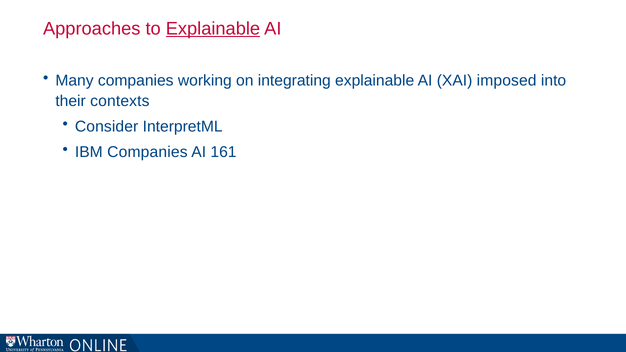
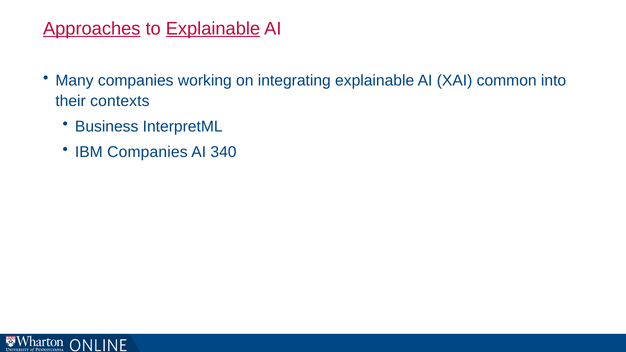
Approaches underline: none -> present
imposed: imposed -> common
Consider: Consider -> Business
161: 161 -> 340
